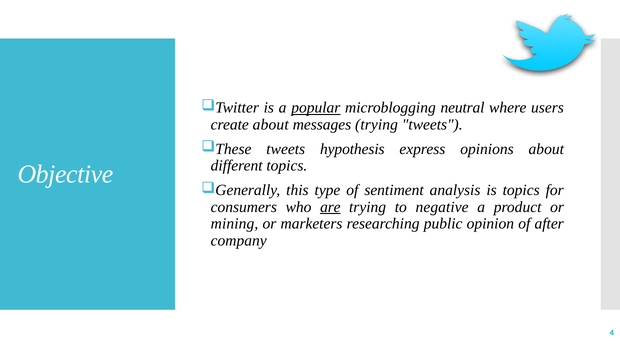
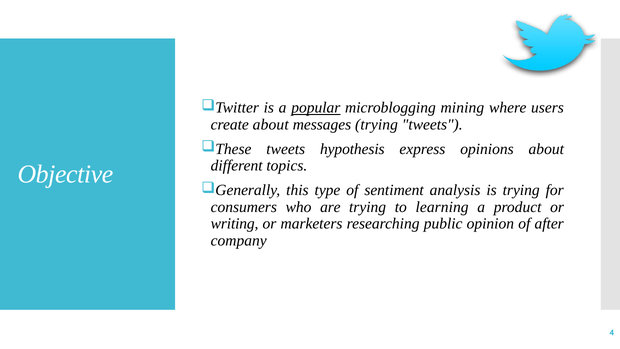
neutral: neutral -> mining
is topics: topics -> trying
are underline: present -> none
negative: negative -> learning
mining: mining -> writing
